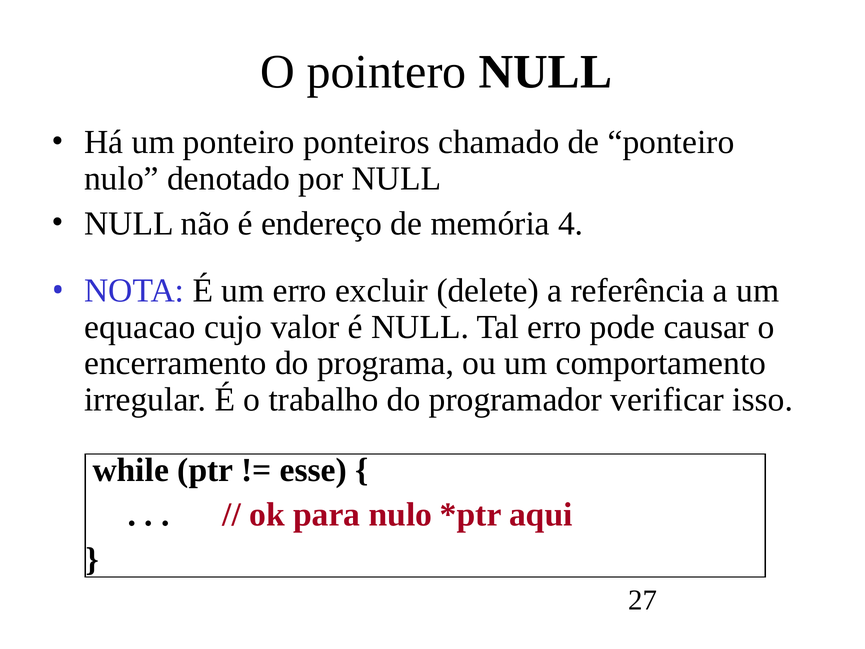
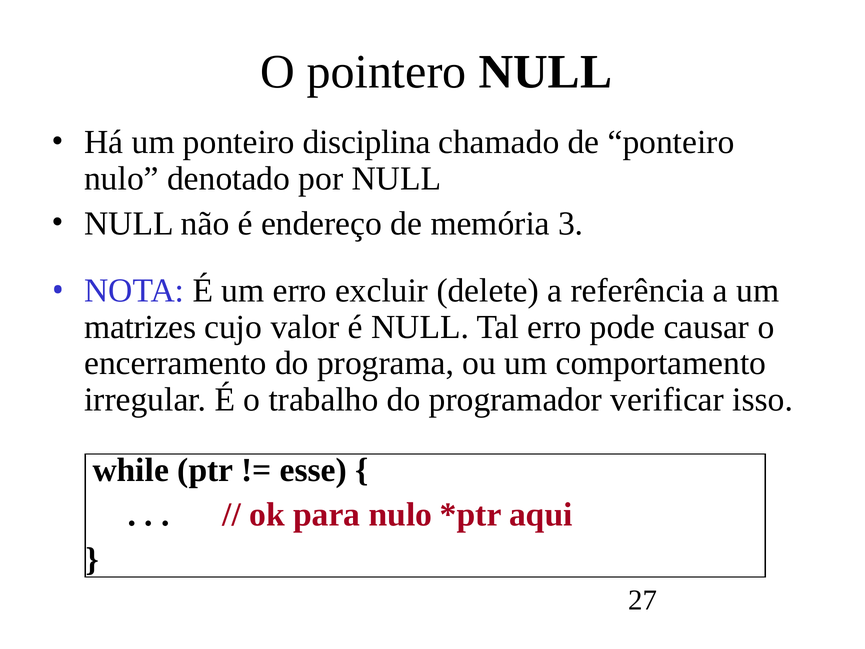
ponteiros: ponteiros -> disciplina
4: 4 -> 3
equacao: equacao -> matrizes
